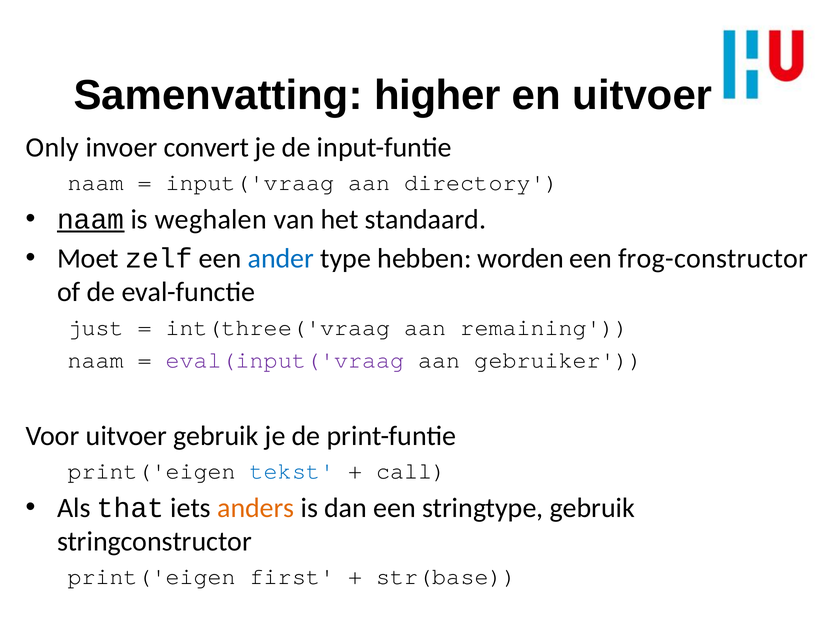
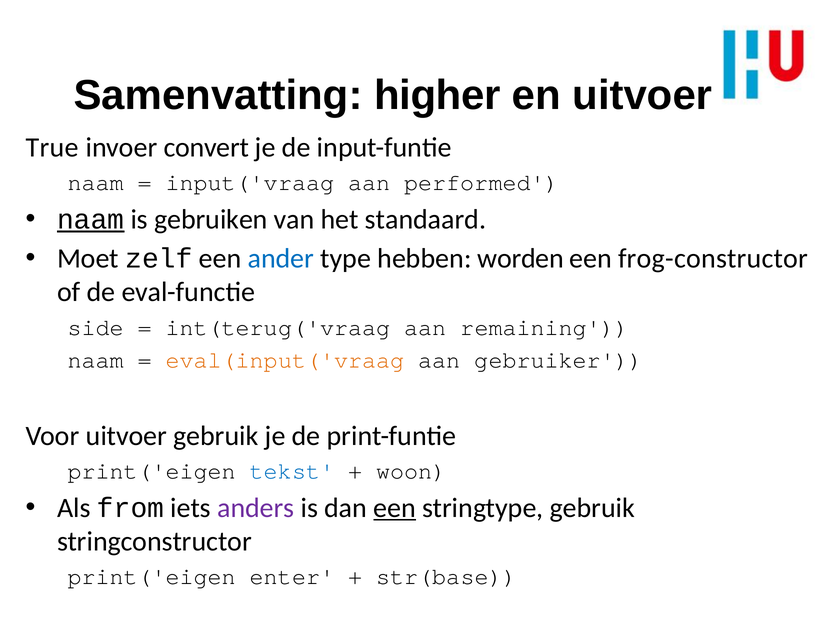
Only: Only -> True
directory: directory -> performed
weghalen: weghalen -> gebruiken
just: just -> side
int(three('vraag: int(three('vraag -> int(terug('vraag
eval(input('vraag colour: purple -> orange
call: call -> woon
that: that -> from
anders colour: orange -> purple
een at (395, 508) underline: none -> present
first: first -> enter
